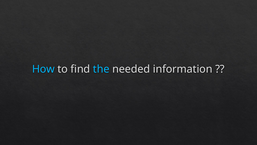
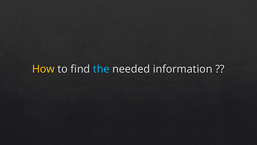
How colour: light blue -> yellow
